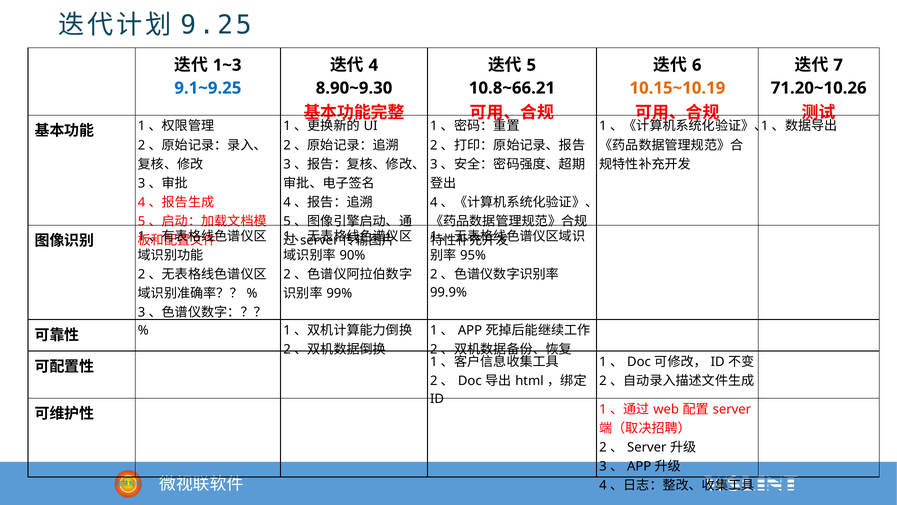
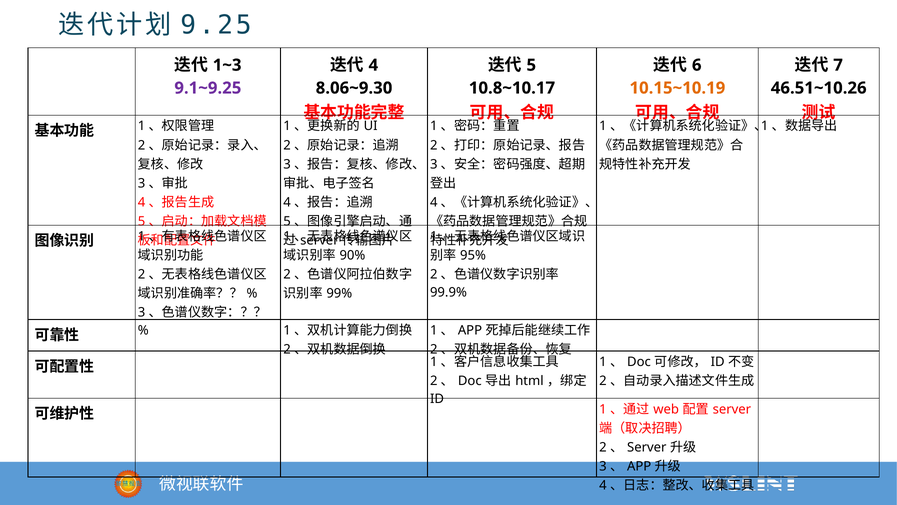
9.1~9.25 colour: blue -> purple
8.90~9.30: 8.90~9.30 -> 8.06~9.30
10.8~66.21: 10.8~66.21 -> 10.8~10.17
71.20~10.26: 71.20~10.26 -> 46.51~10.26
